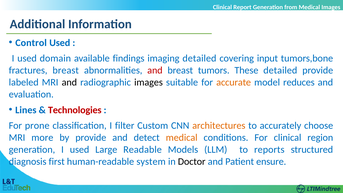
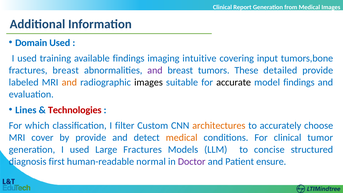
Control: Control -> Domain
domain: domain -> training
imaging detailed: detailed -> intuitive
and at (155, 70) colour: red -> purple
and at (69, 82) colour: black -> orange
accurate colour: orange -> black
model reduces: reduces -> findings
prone: prone -> which
more: more -> cover
region: region -> tumor
Large Readable: Readable -> Fractures
reports: reports -> concise
system: system -> normal
Doctor colour: black -> purple
